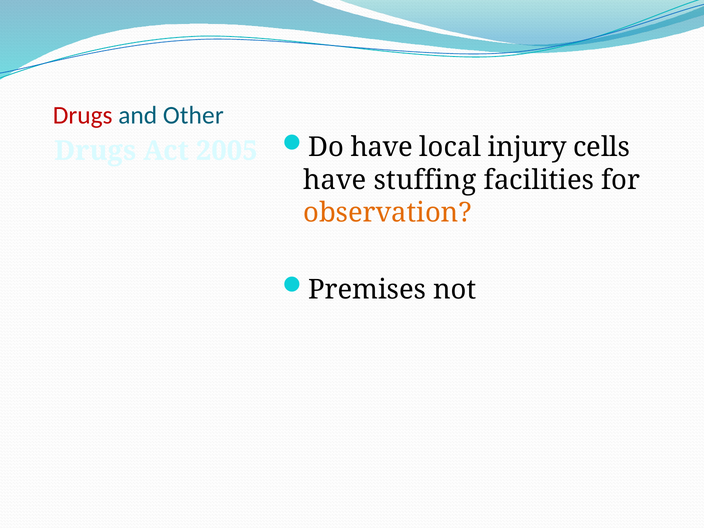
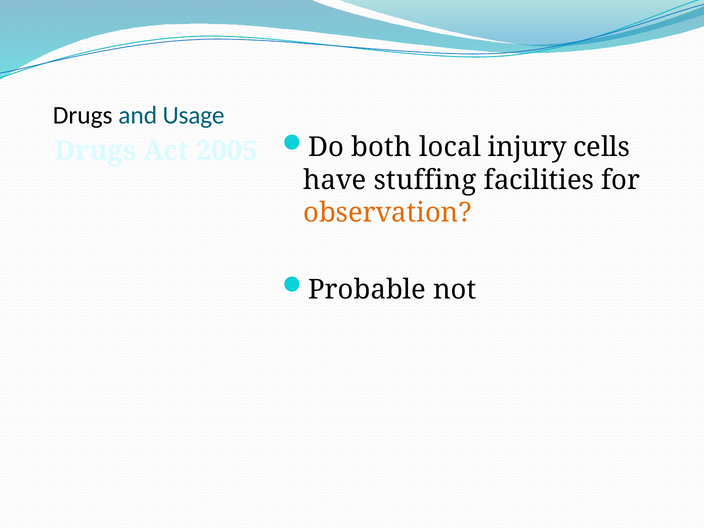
Drugs at (83, 116) colour: red -> black
Other: Other -> Usage
Do have: have -> both
Premises: Premises -> Probable
